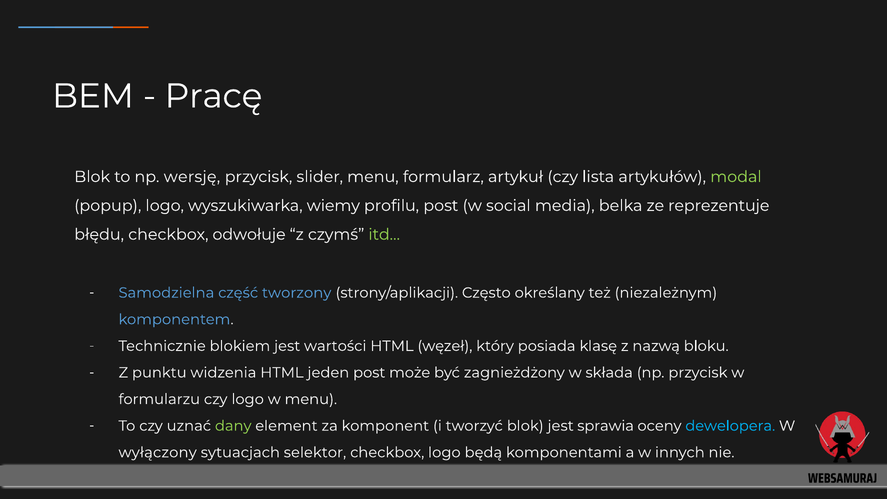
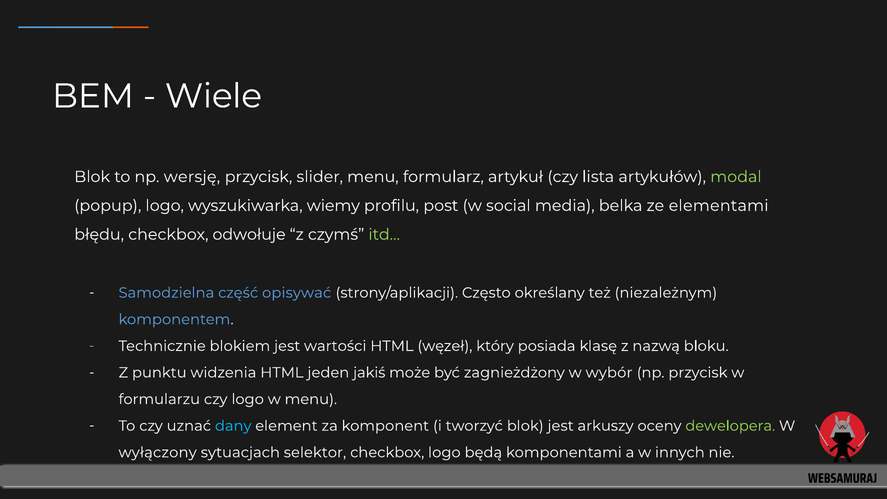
Pracę: Pracę -> Wiele
reprezentuje: reprezentuje -> elementami
tworzony: tworzony -> opisywać
jeden post: post -> jakiś
składa: składa -> wybór
dany colour: light green -> light blue
sprawia: sprawia -> arkuszy
dewelopera colour: light blue -> light green
